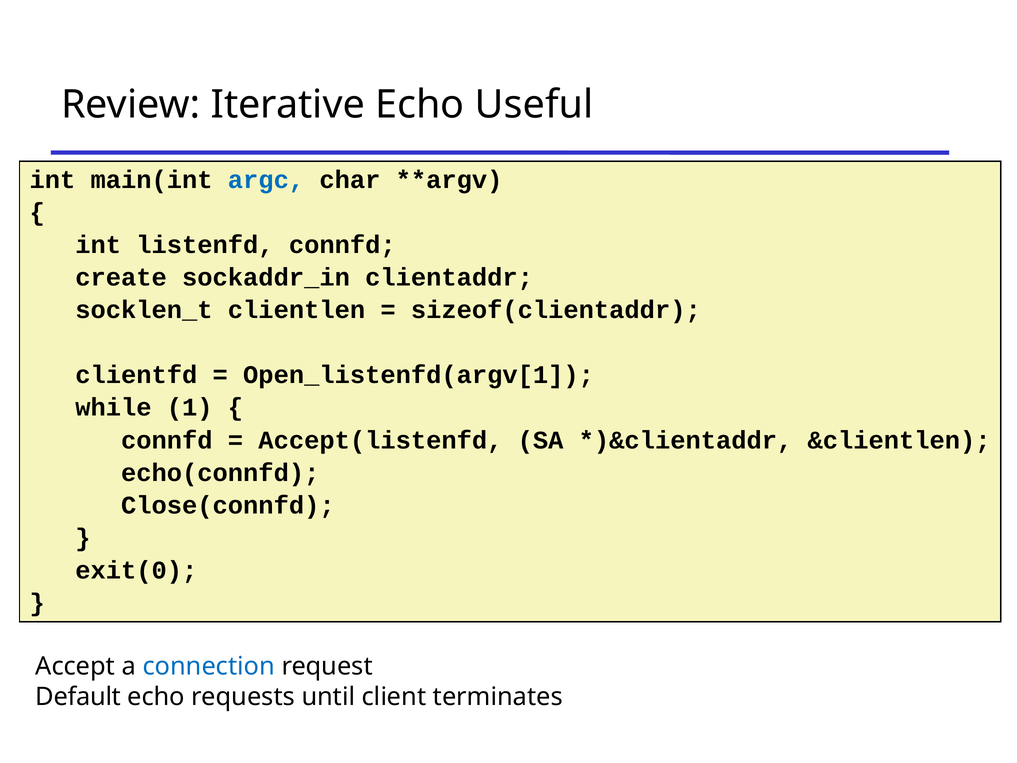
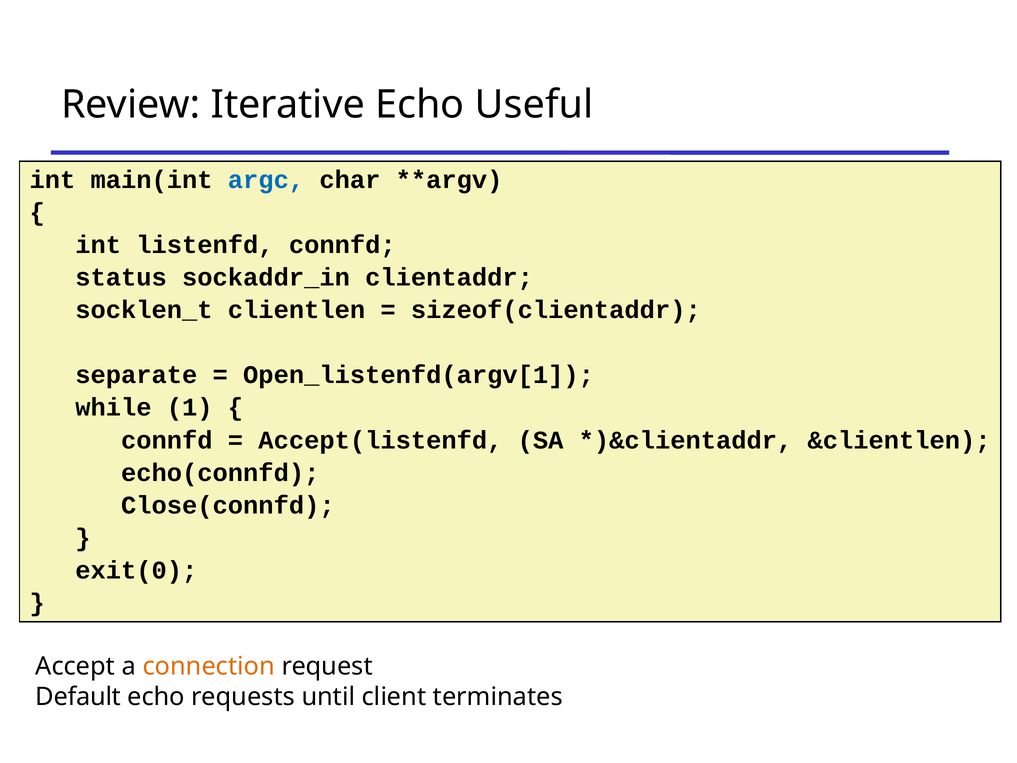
create: create -> status
clientfd: clientfd -> separate
connection colour: blue -> orange
